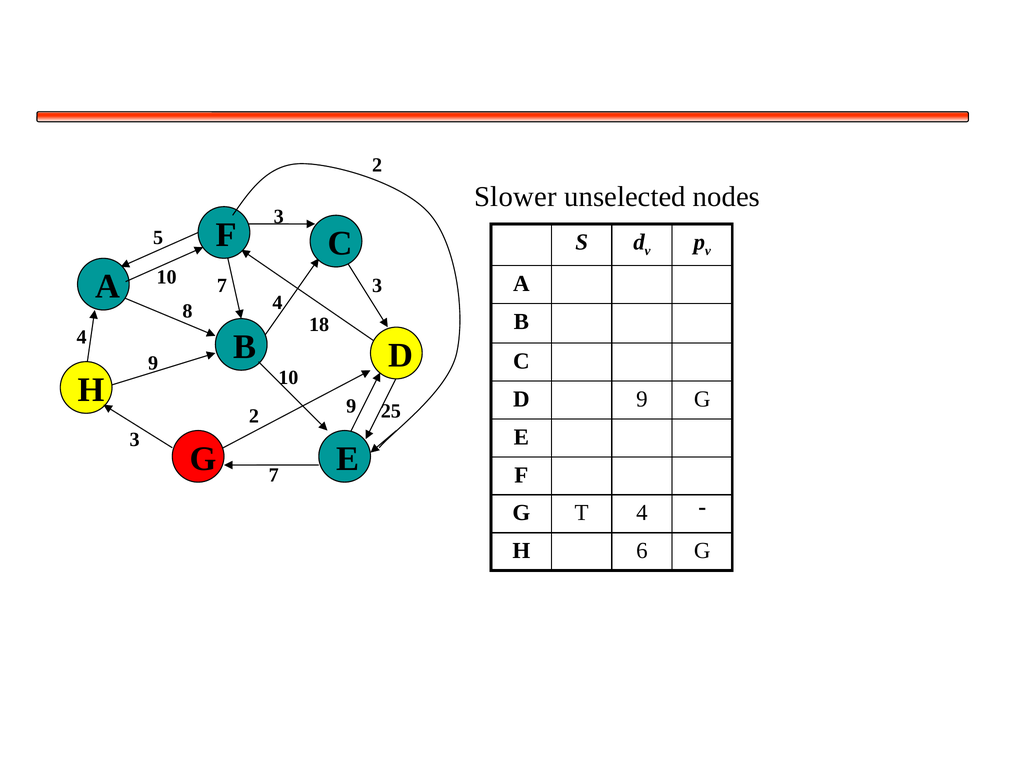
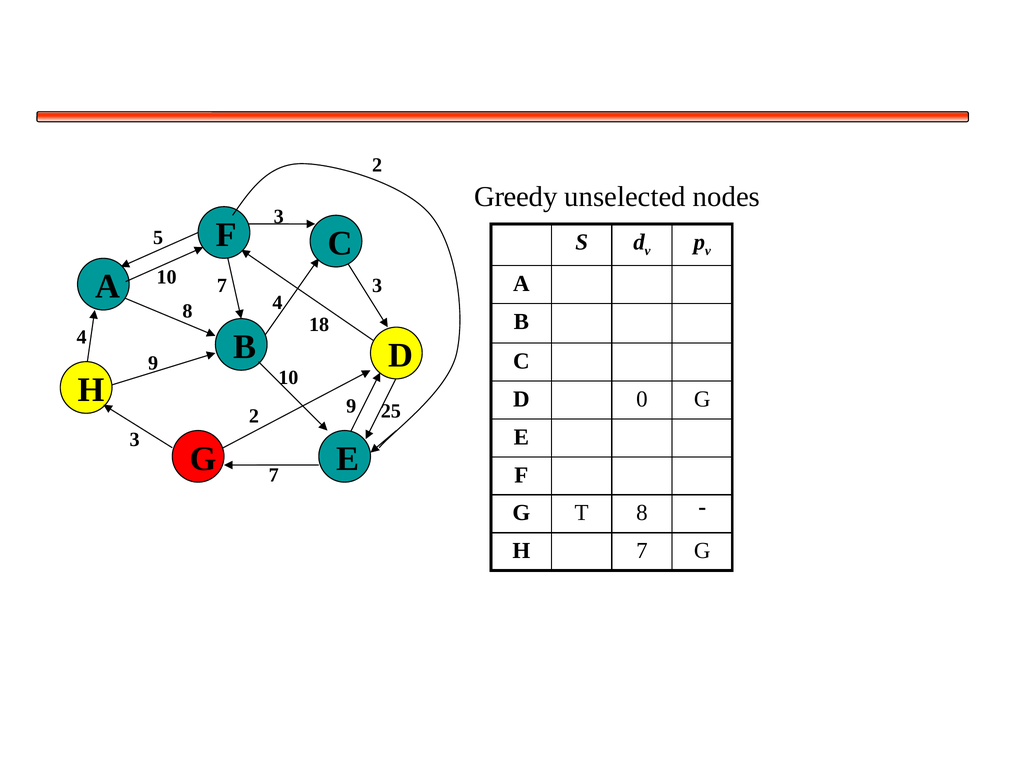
Slower: Slower -> Greedy
D 9: 9 -> 0
T 4: 4 -> 8
H 6: 6 -> 7
